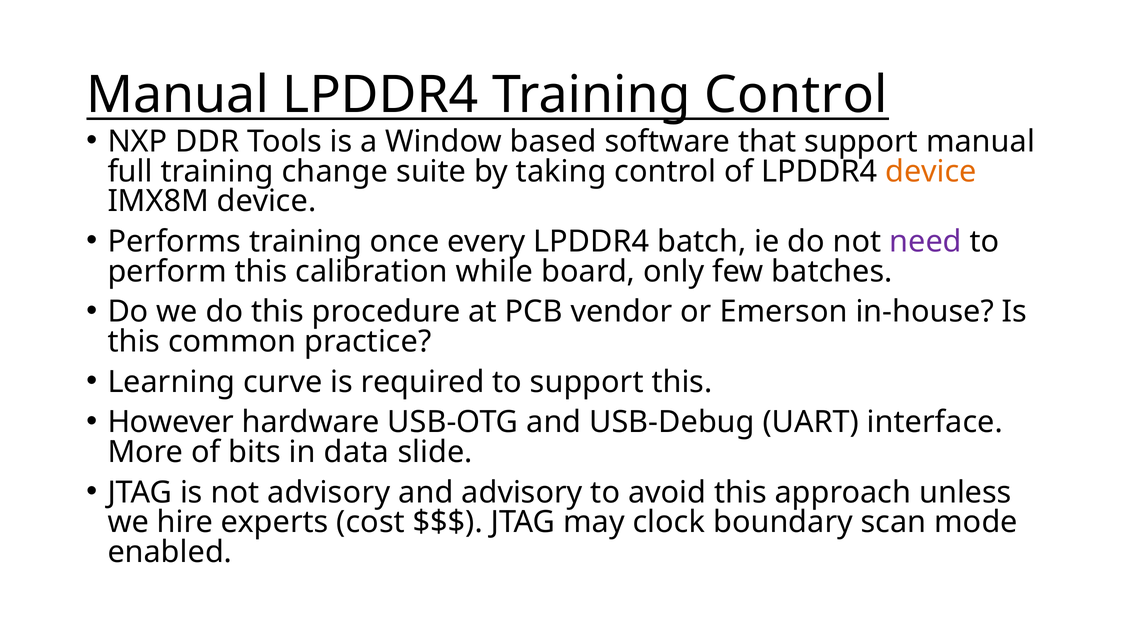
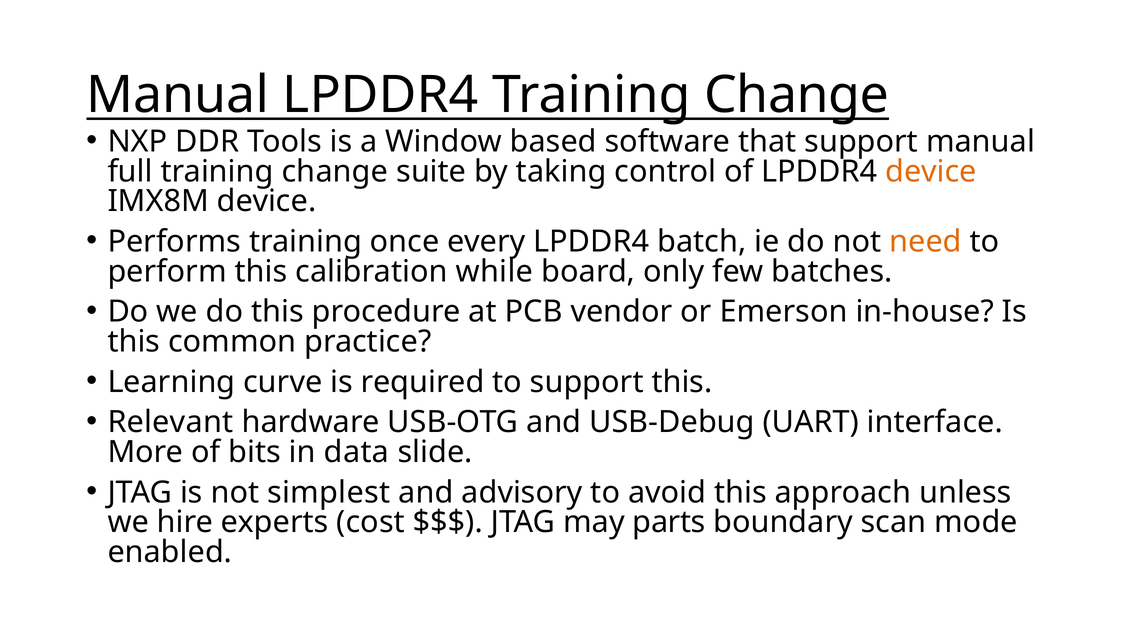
LPDDR4 Training Control: Control -> Change
need colour: purple -> orange
However: However -> Relevant
not advisory: advisory -> simplest
clock: clock -> parts
